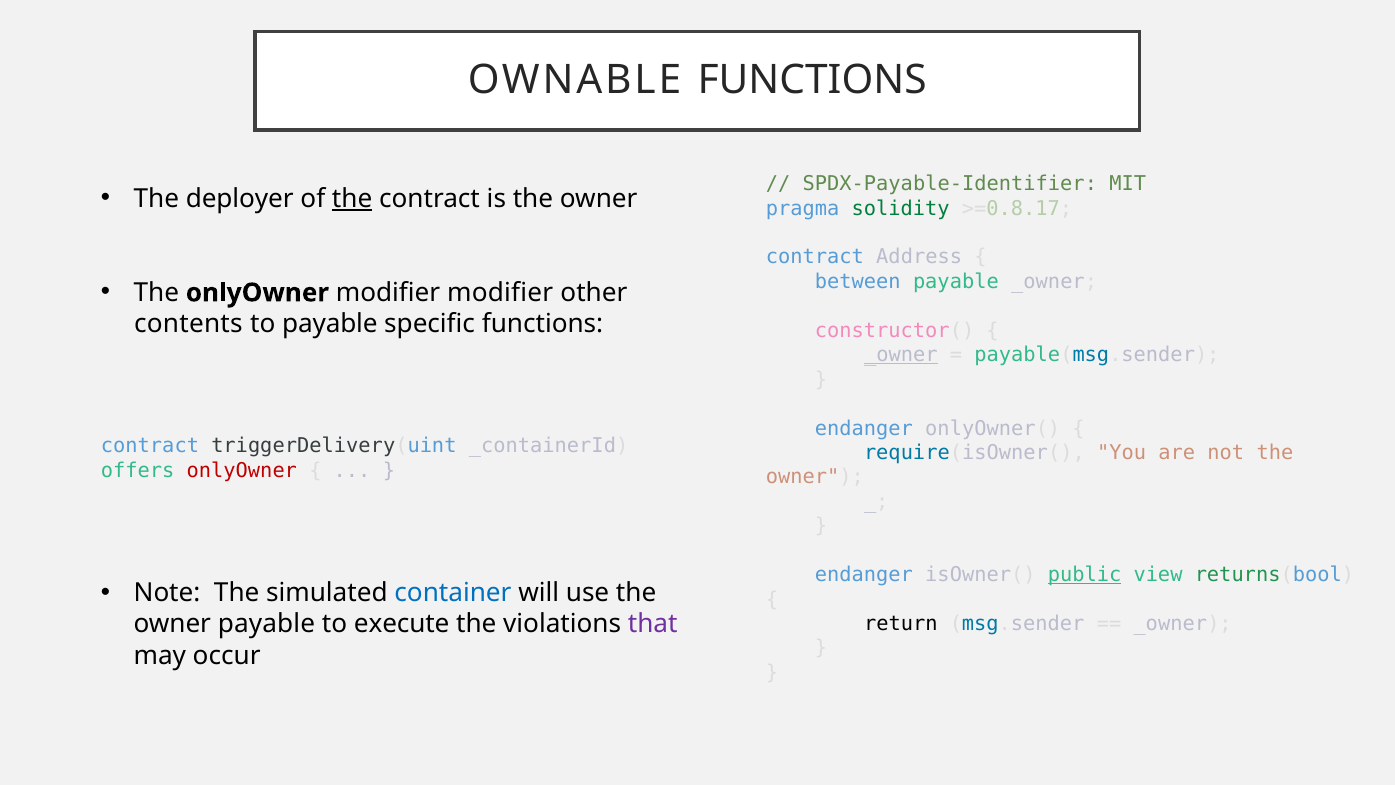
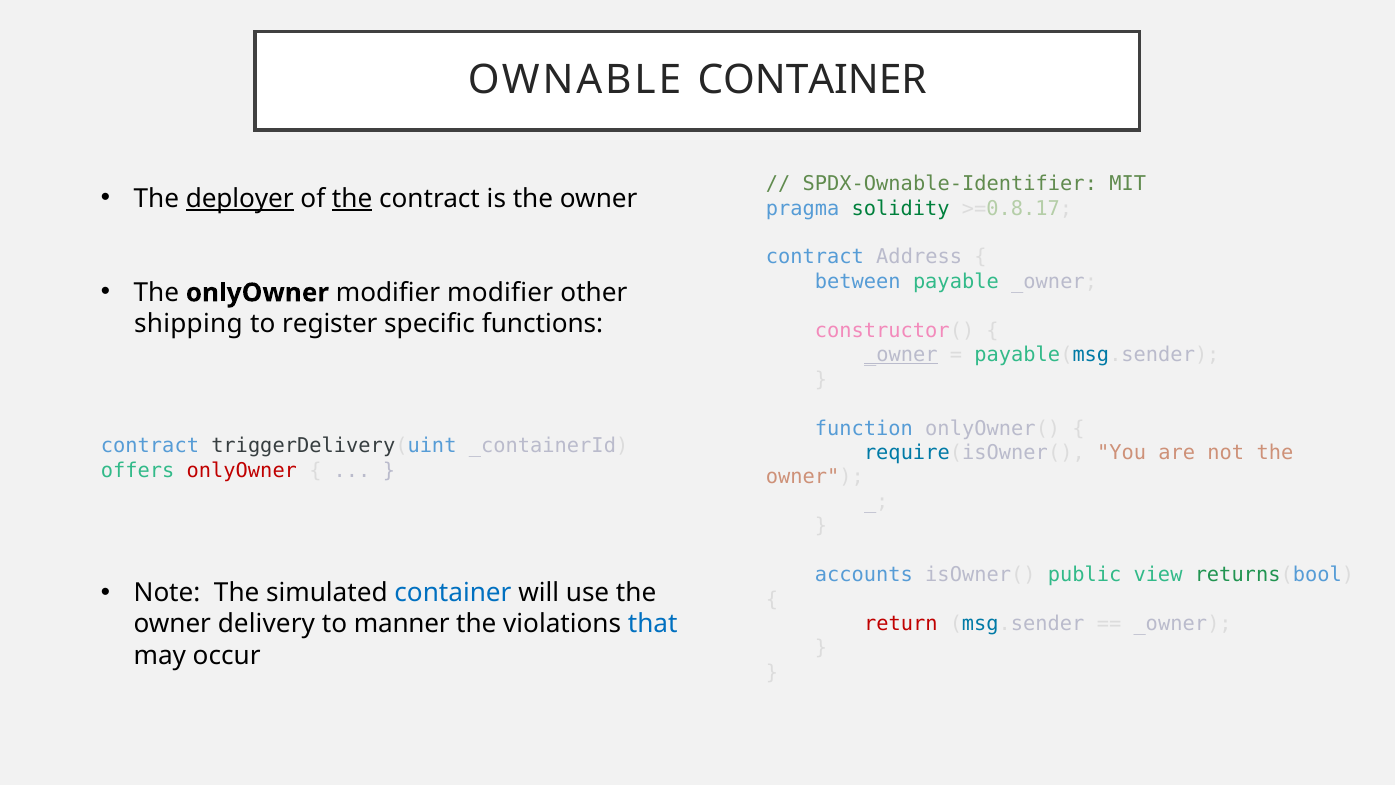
OWNABLE FUNCTIONS: FUNCTIONS -> CONTAINER
SPDX-Payable-Identifier: SPDX-Payable-Identifier -> SPDX-Ownable-Identifier
deployer underline: none -> present
contents: contents -> shipping
to payable: payable -> register
endanger at (864, 428): endanger -> function
endanger at (864, 575): endanger -> accounts
public underline: present -> none
return colour: black -> red
owner payable: payable -> delivery
execute: execute -> manner
that colour: purple -> blue
